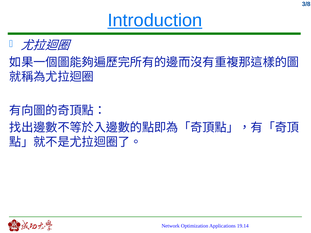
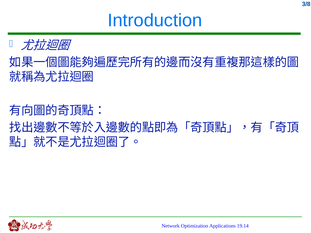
Introduction underline: present -> none
